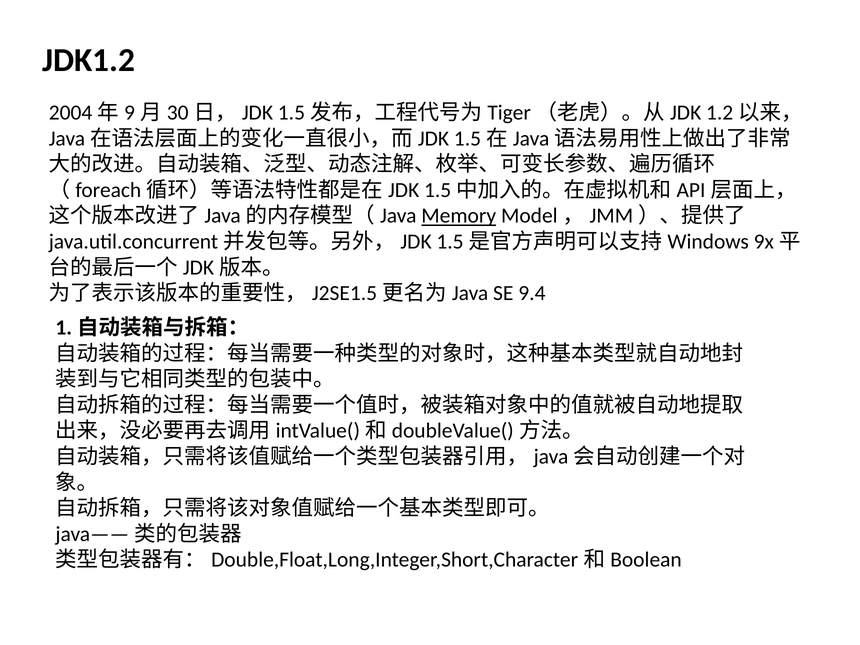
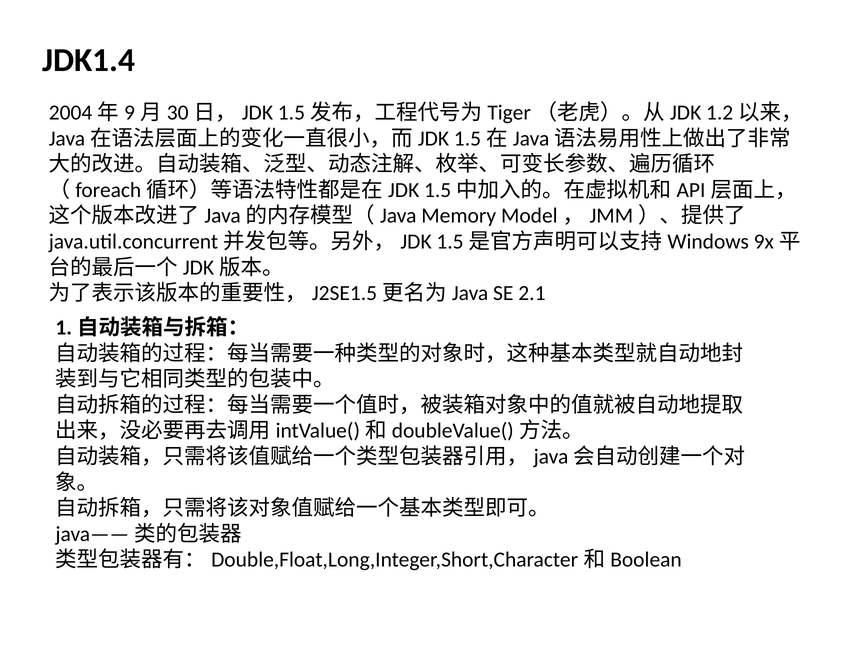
JDK1.2: JDK1.2 -> JDK1.4
Memory underline: present -> none
9.4: 9.4 -> 2.1
